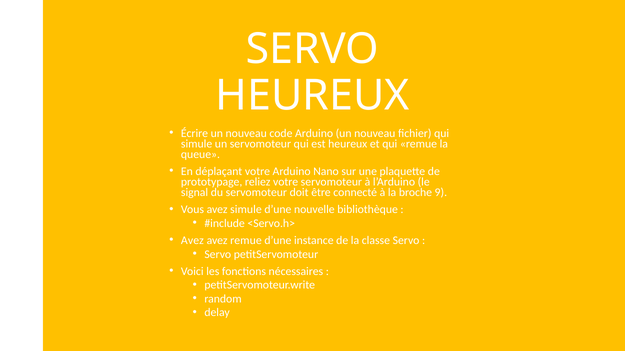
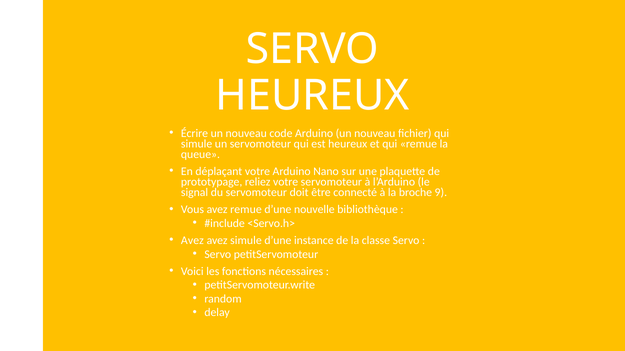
avez simule: simule -> remue
avez remue: remue -> simule
